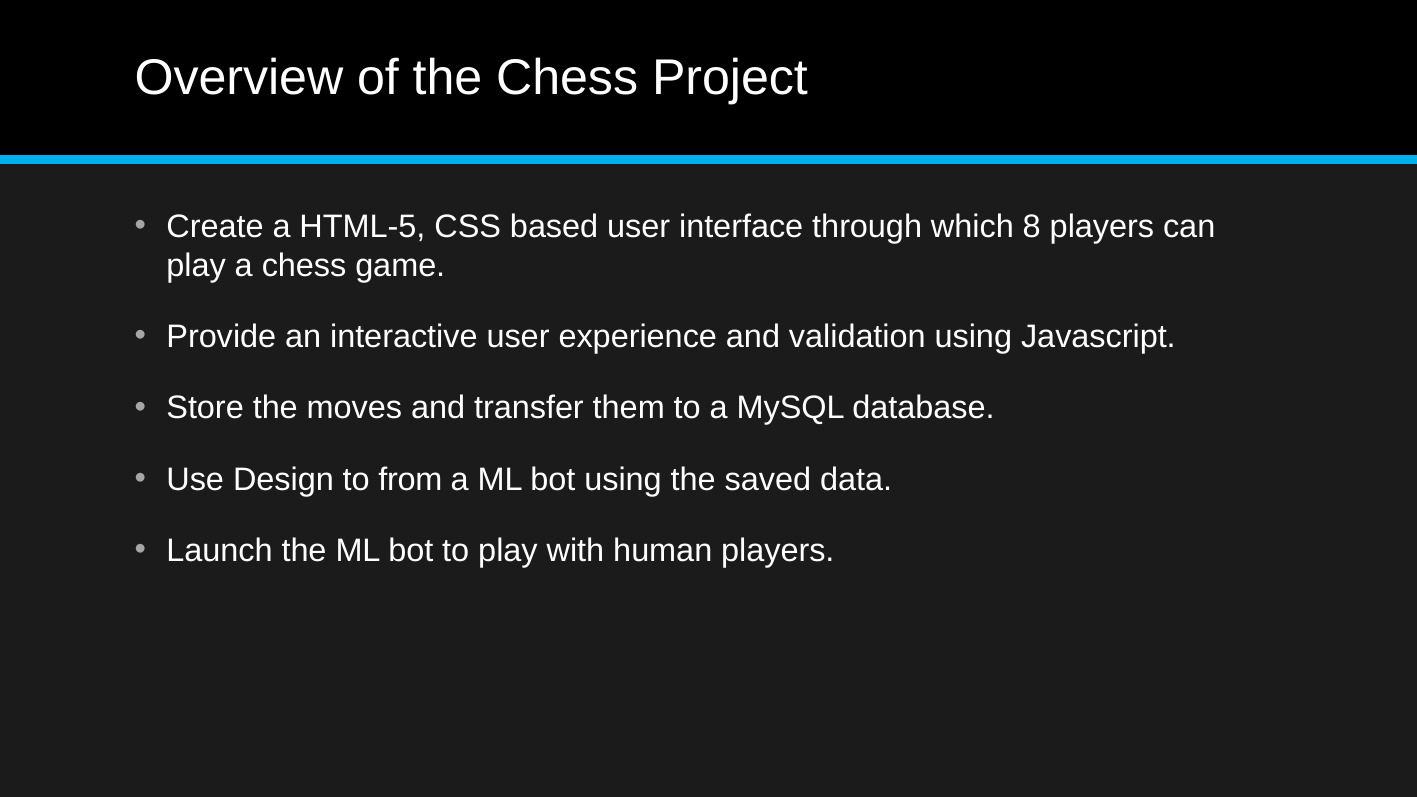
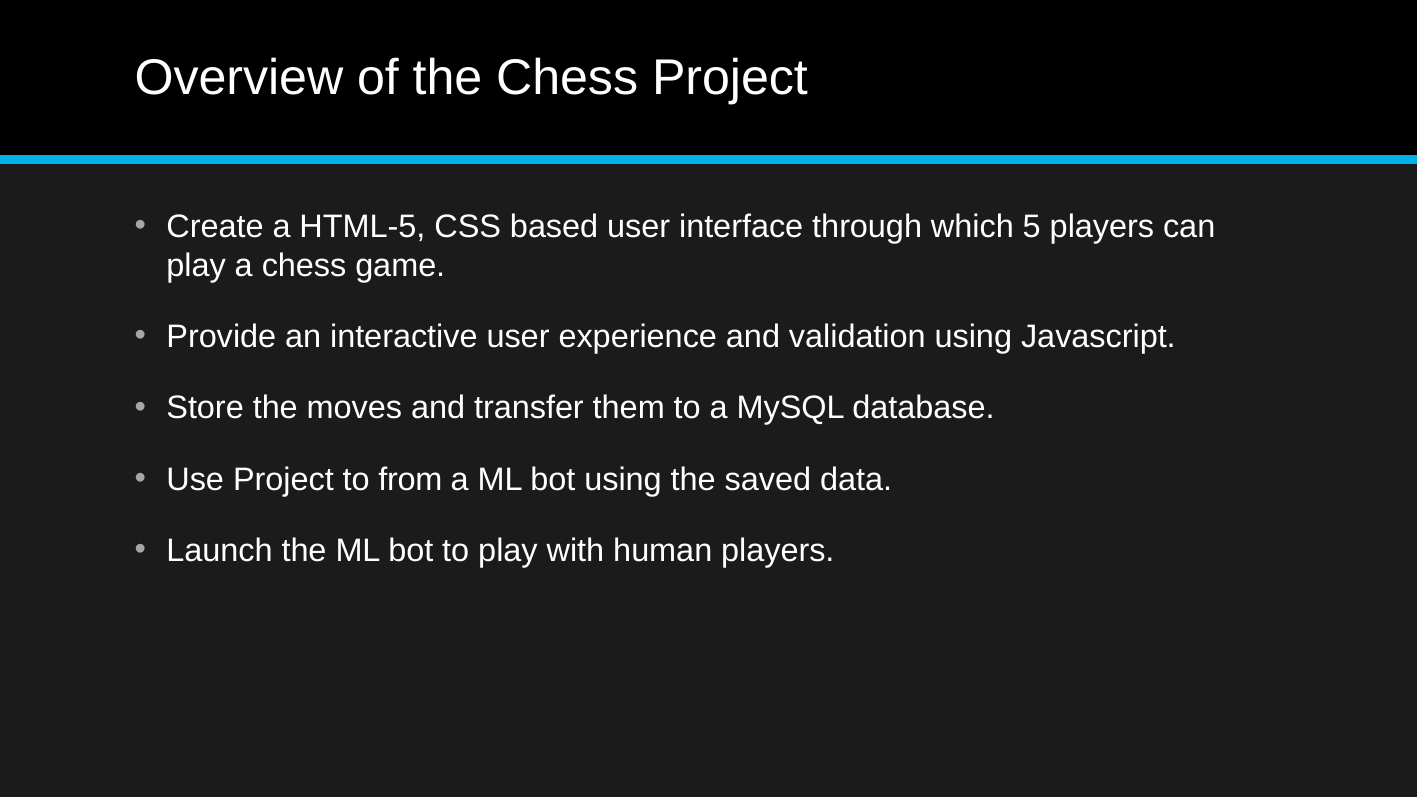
8: 8 -> 5
Use Design: Design -> Project
